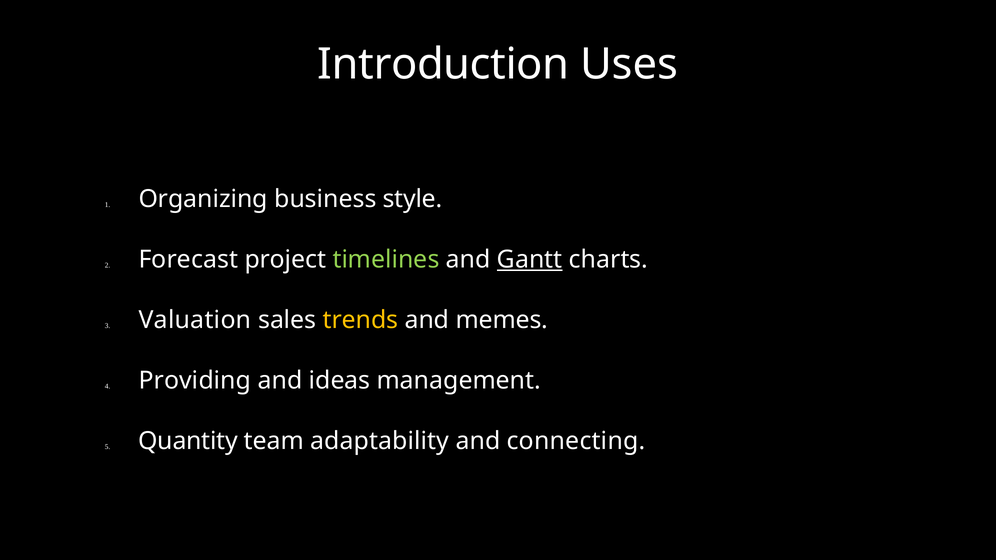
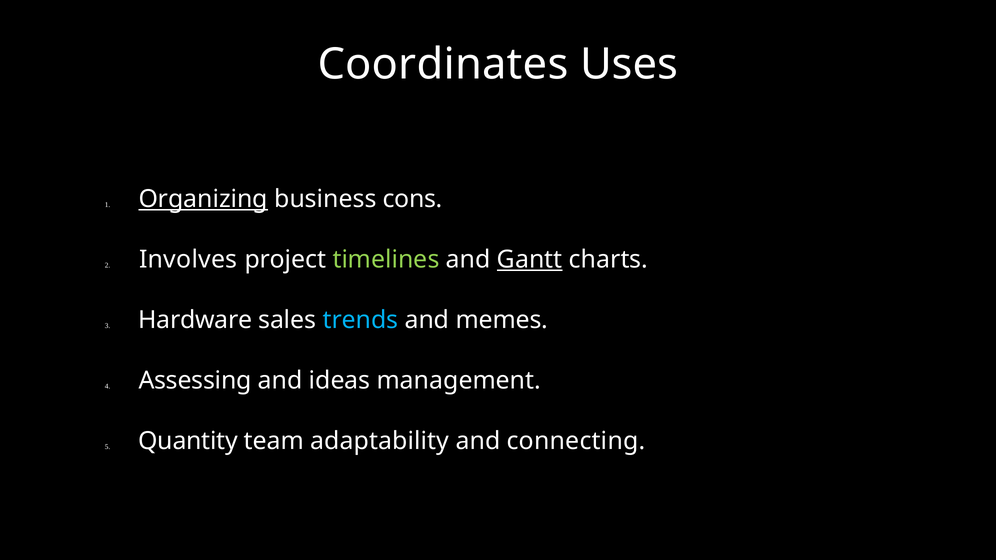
Introduction: Introduction -> Coordinates
Organizing underline: none -> present
style: style -> cons
Forecast: Forecast -> Involves
Valuation: Valuation -> Hardware
trends colour: yellow -> light blue
Providing: Providing -> Assessing
